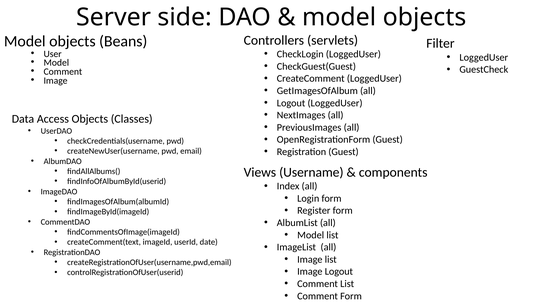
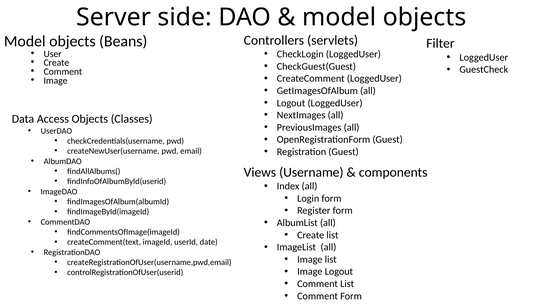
Model at (56, 63): Model -> Create
Model at (311, 235): Model -> Create
